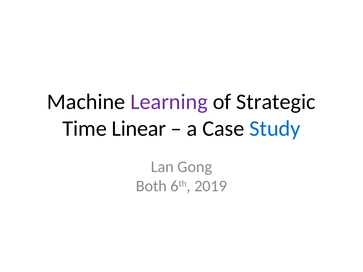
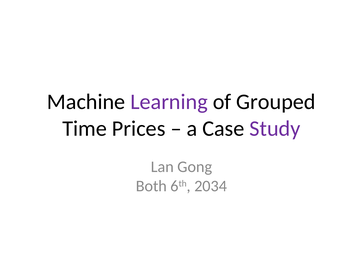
Strategic: Strategic -> Grouped
Linear: Linear -> Prices
Study colour: blue -> purple
2019: 2019 -> 2034
